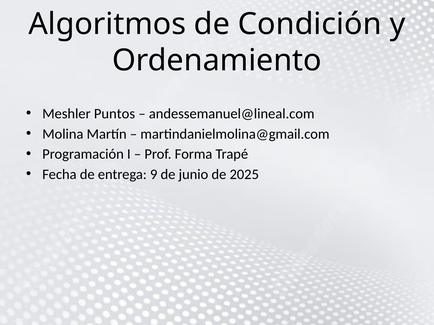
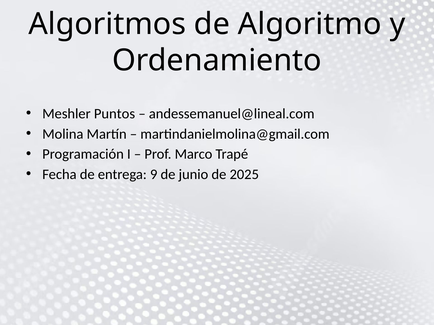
Condición: Condición -> Algoritmo
Forma: Forma -> Marco
